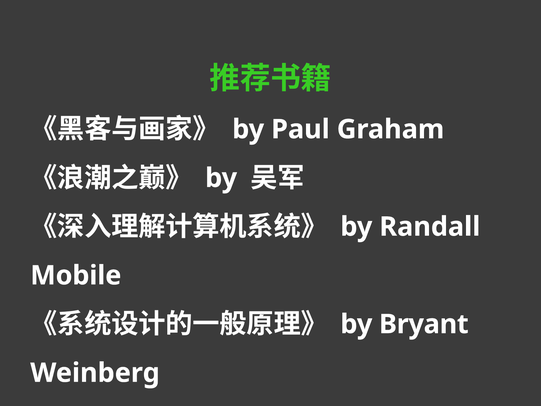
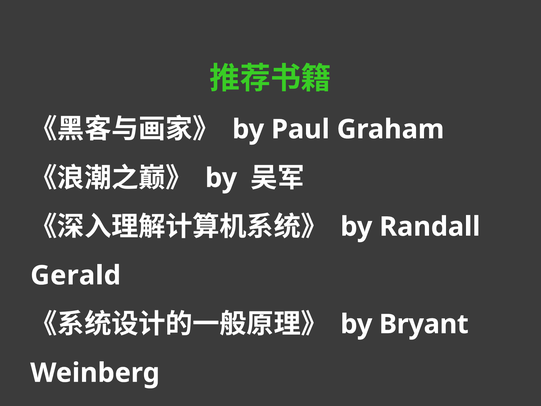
Mobile: Mobile -> Gerald
